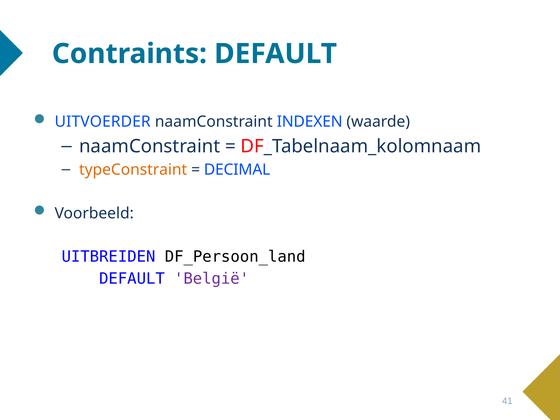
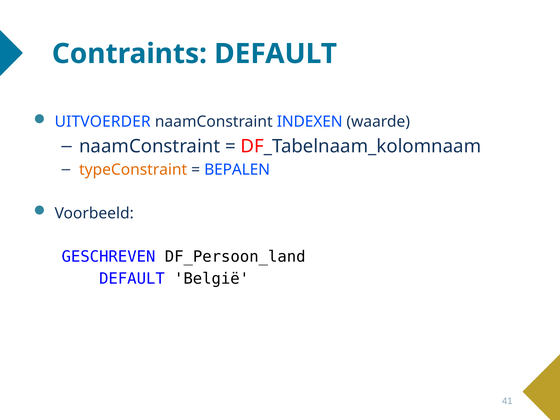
DECIMAL: DECIMAL -> BEPALEN
UITBREIDEN: UITBREIDEN -> GESCHREVEN
België colour: purple -> black
